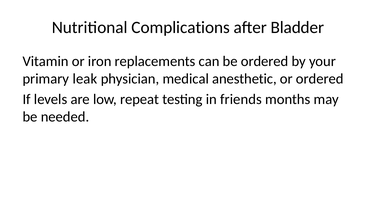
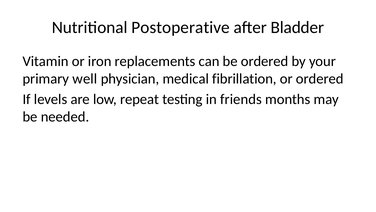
Complications: Complications -> Postoperative
leak: leak -> well
anesthetic: anesthetic -> fibrillation
